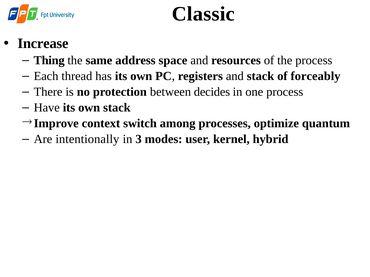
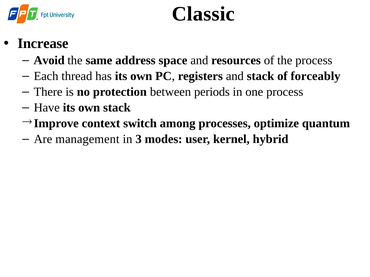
Thing: Thing -> Avoid
decides: decides -> periods
intentionally: intentionally -> management
